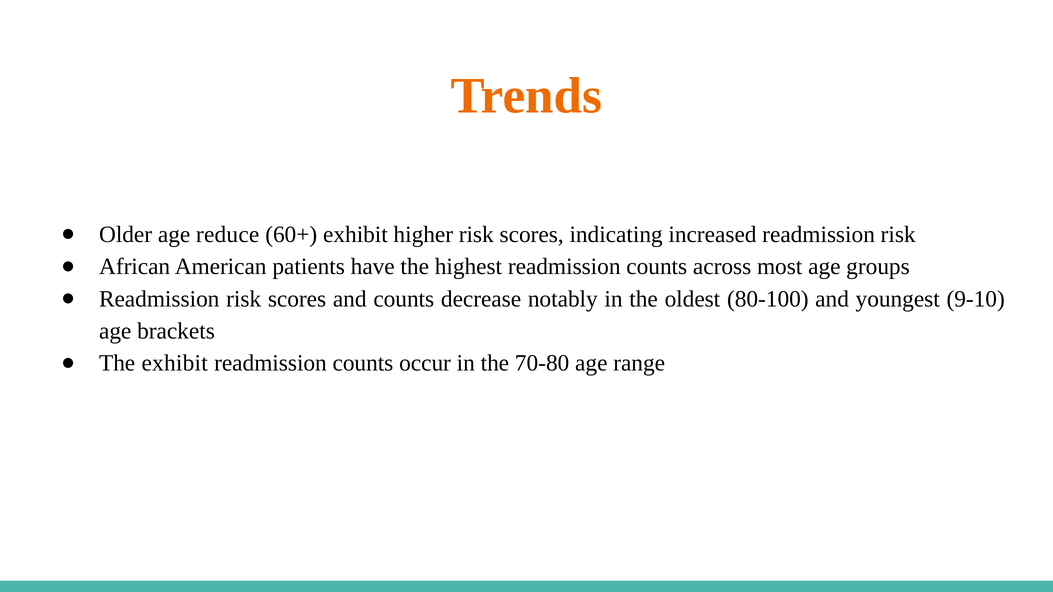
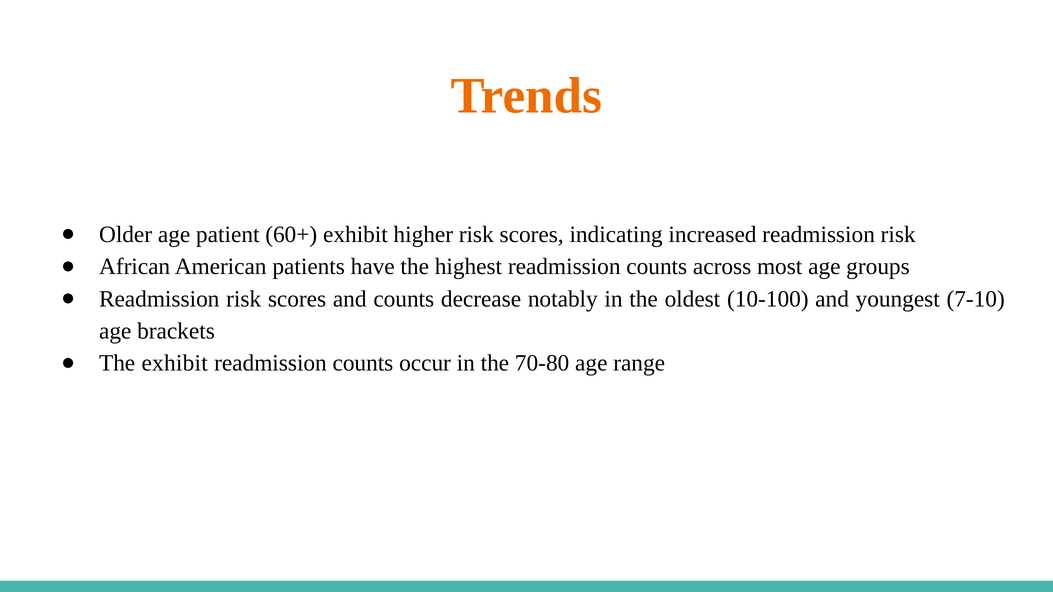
reduce: reduce -> patient
80-100: 80-100 -> 10-100
9-10: 9-10 -> 7-10
